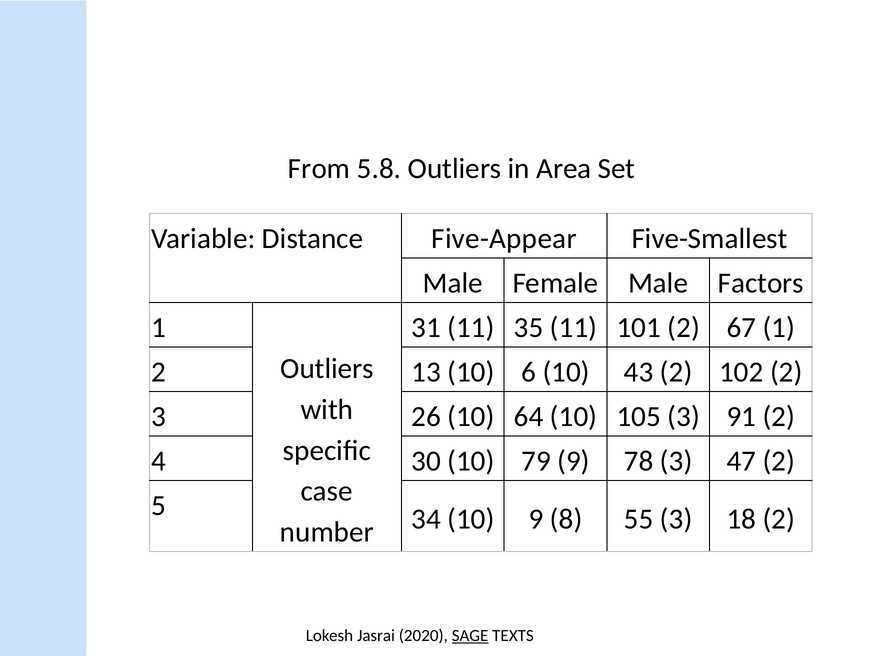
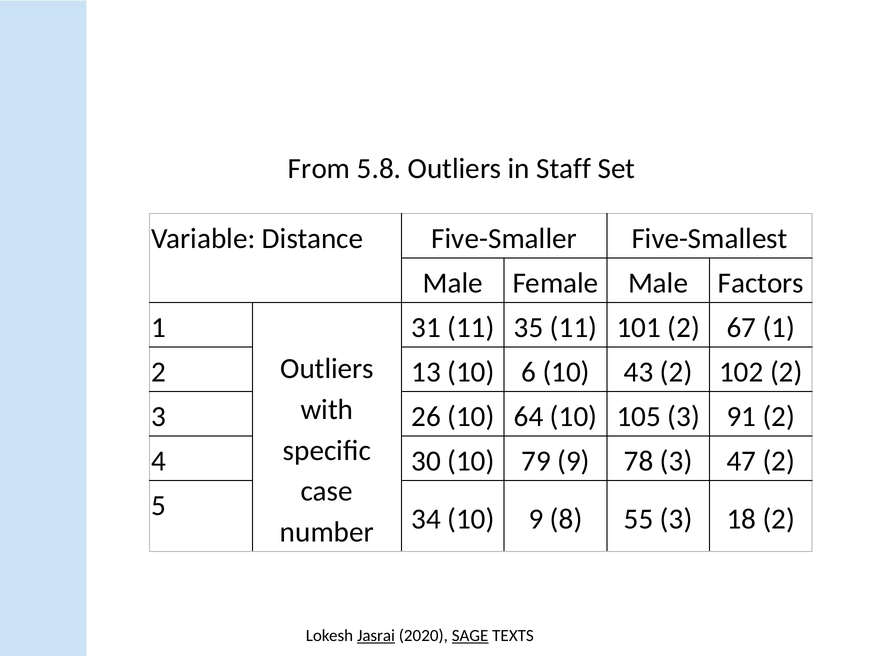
Area: Area -> Staff
Five-Appear: Five-Appear -> Five-Smaller
Jasrai underline: none -> present
